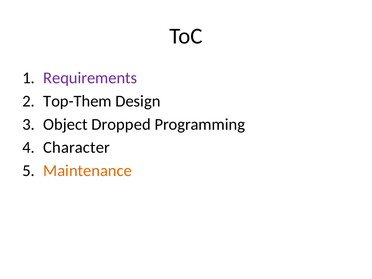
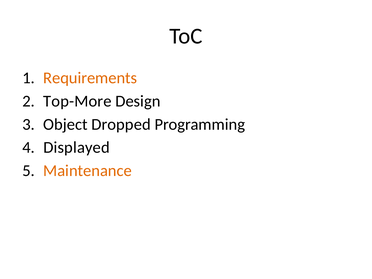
Requirements colour: purple -> orange
Top-Them: Top-Them -> Top-More
Character: Character -> Displayed
